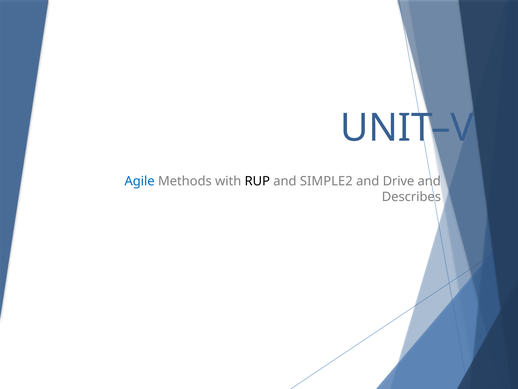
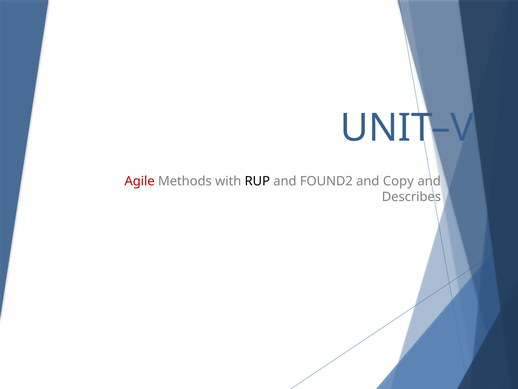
Agile colour: blue -> red
SIMPLE2: SIMPLE2 -> FOUND2
Drive: Drive -> Copy
